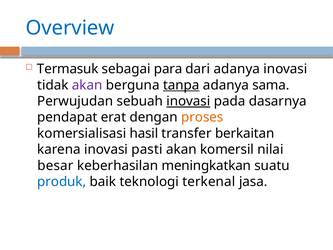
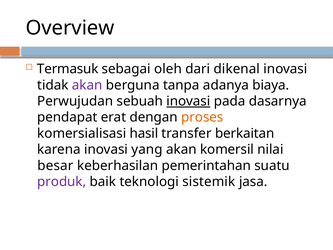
Overview colour: blue -> black
para: para -> oleh
dari adanya: adanya -> dikenal
tanpa underline: present -> none
sama: sama -> biaya
pasti: pasti -> yang
meningkatkan: meningkatkan -> pemerintahan
produk colour: blue -> purple
terkenal: terkenal -> sistemik
